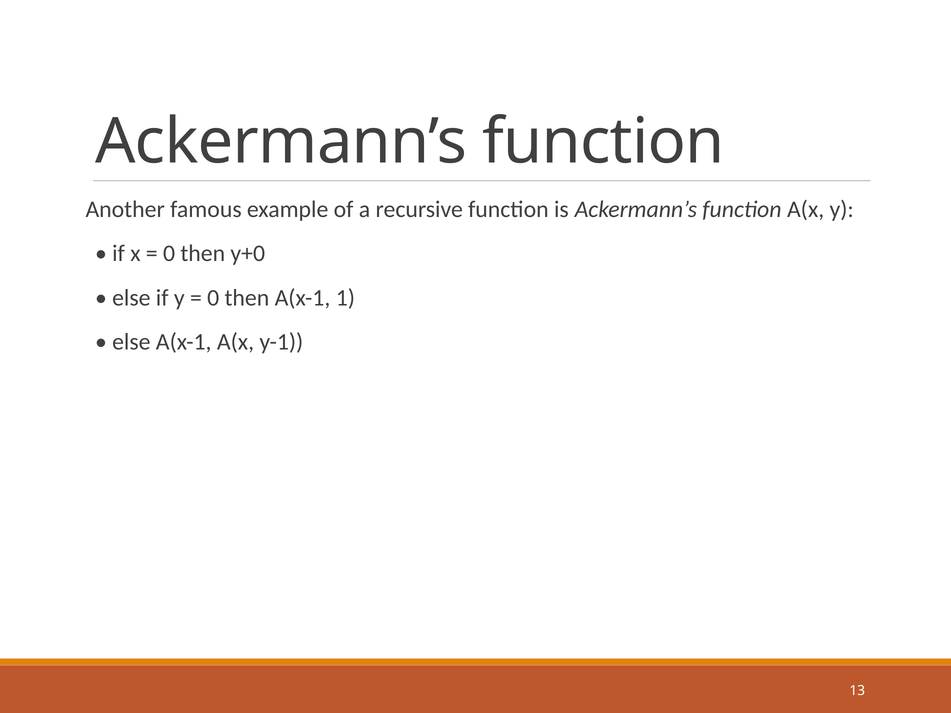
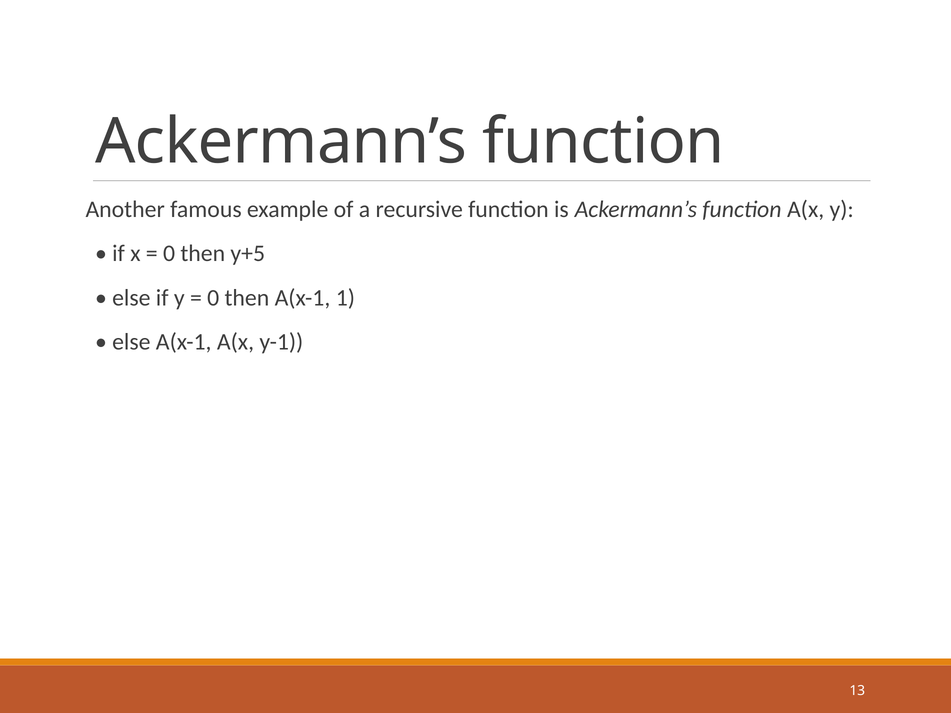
y+0: y+0 -> y+5
